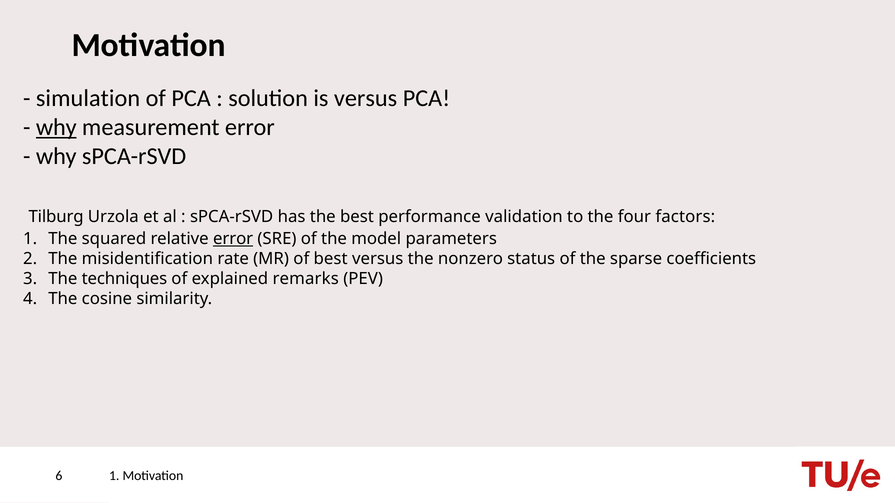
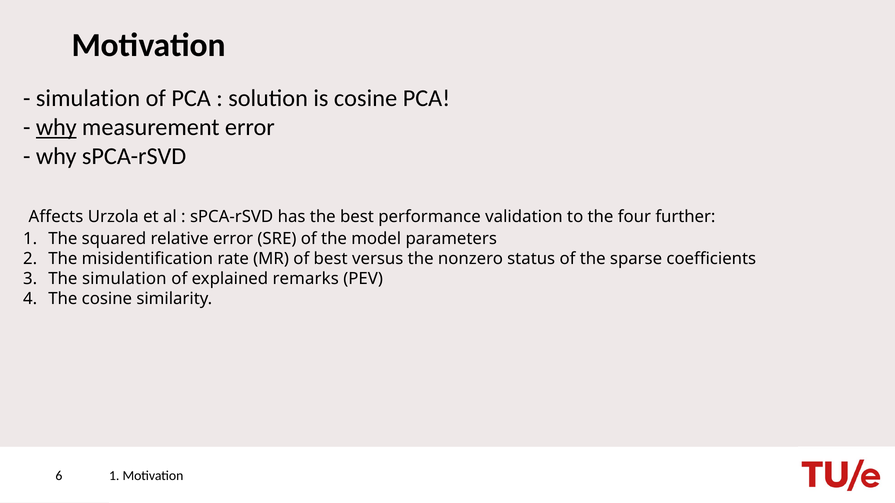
is versus: versus -> cosine
Tilburg: Tilburg -> Affects
factors: factors -> further
error at (233, 239) underline: present -> none
The techniques: techniques -> simulation
